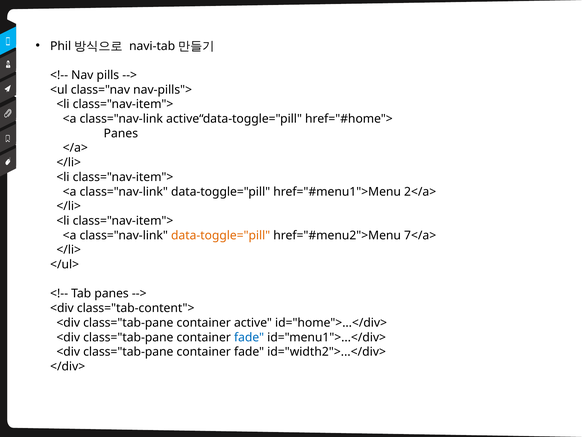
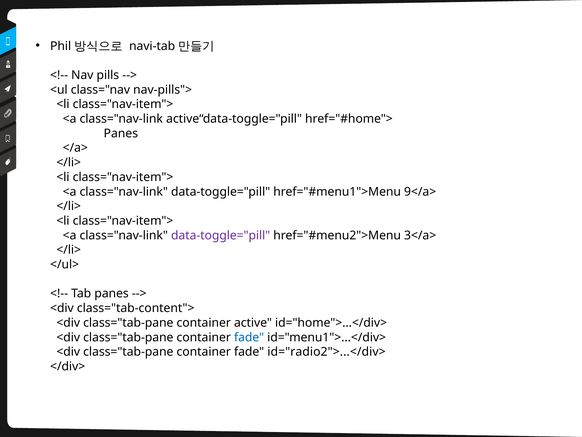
2</a>: 2</a> -> 9</a>
data-toggle="pill at (221, 235) colour: orange -> purple
7</a>: 7</a> -> 3</a>
id="width2">...</div>: id="width2">...</div> -> id="radio2">...</div>
